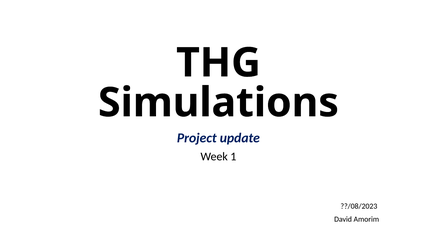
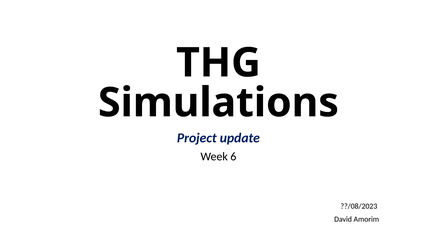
1: 1 -> 6
